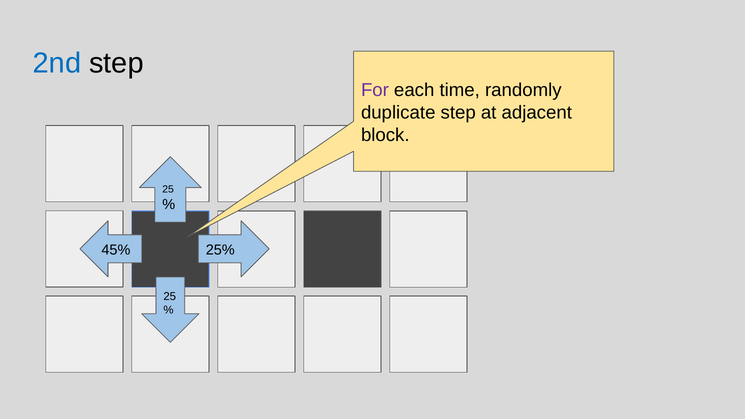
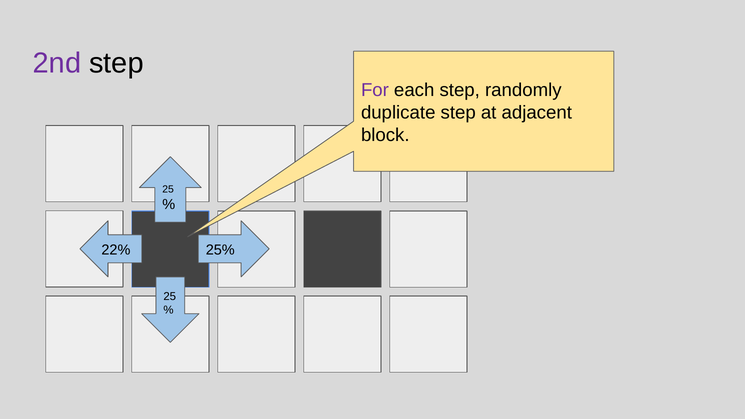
2nd colour: blue -> purple
each time: time -> step
45%: 45% -> 22%
